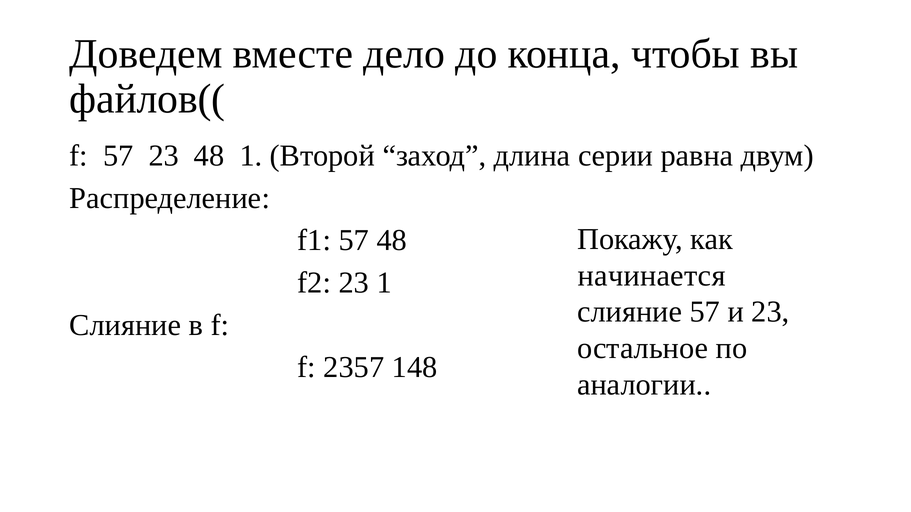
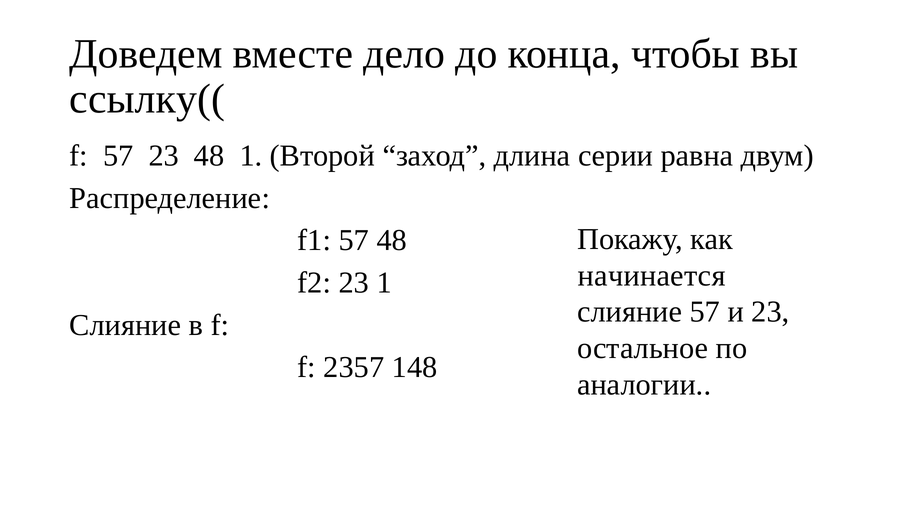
файлов((: файлов(( -> ссылку((
